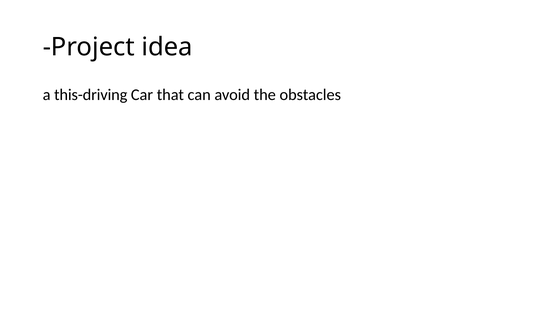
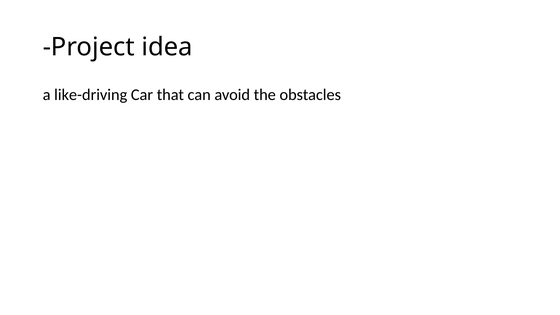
this-driving: this-driving -> like-driving
